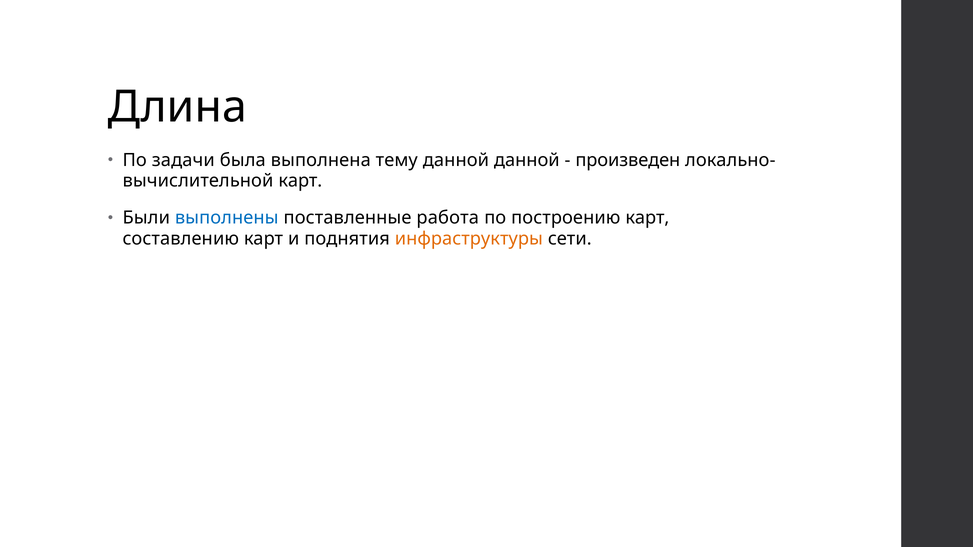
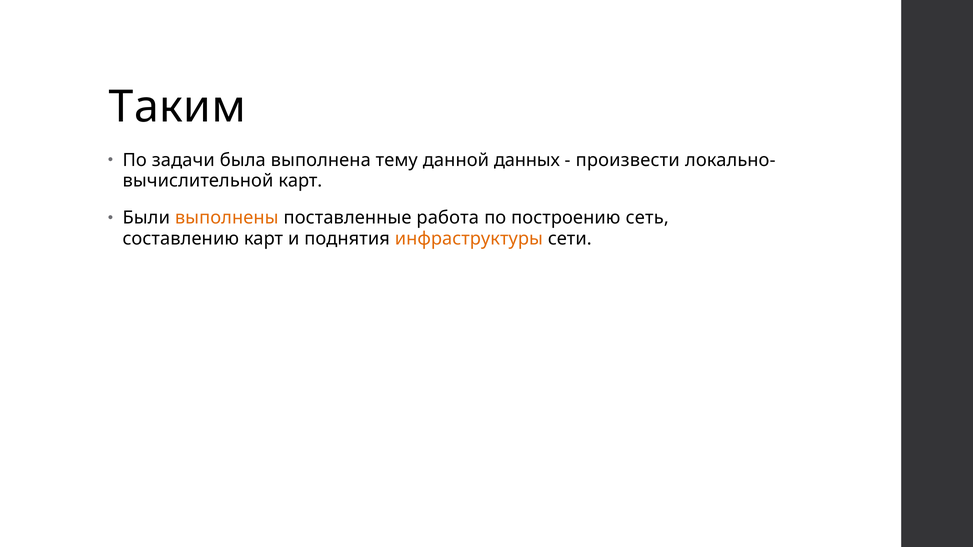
Длина: Длина -> Таким
данной данной: данной -> данных
произведен: произведен -> произвести
выполнены colour: blue -> orange
построению карт: карт -> сеть
